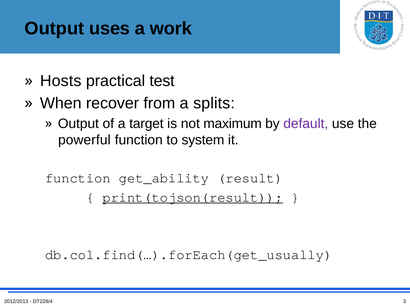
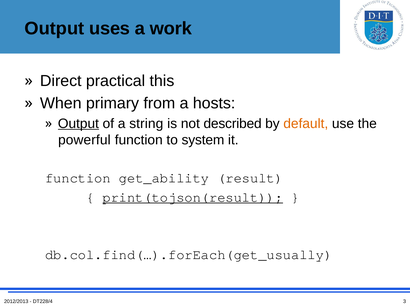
Hosts: Hosts -> Direct
test: test -> this
recover: recover -> primary
splits: splits -> hosts
Output at (78, 124) underline: none -> present
target: target -> string
maximum: maximum -> described
default colour: purple -> orange
